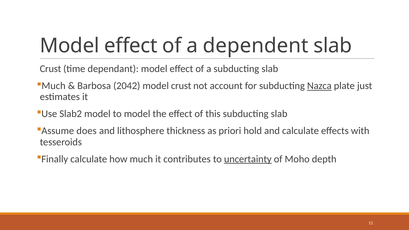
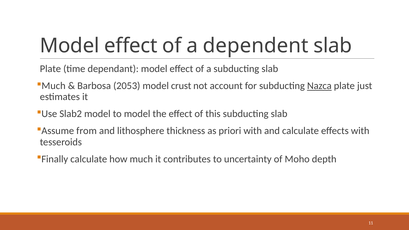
Crust at (50, 69): Crust -> Plate
2042: 2042 -> 2053
does: does -> from
priori hold: hold -> with
uncertainty underline: present -> none
